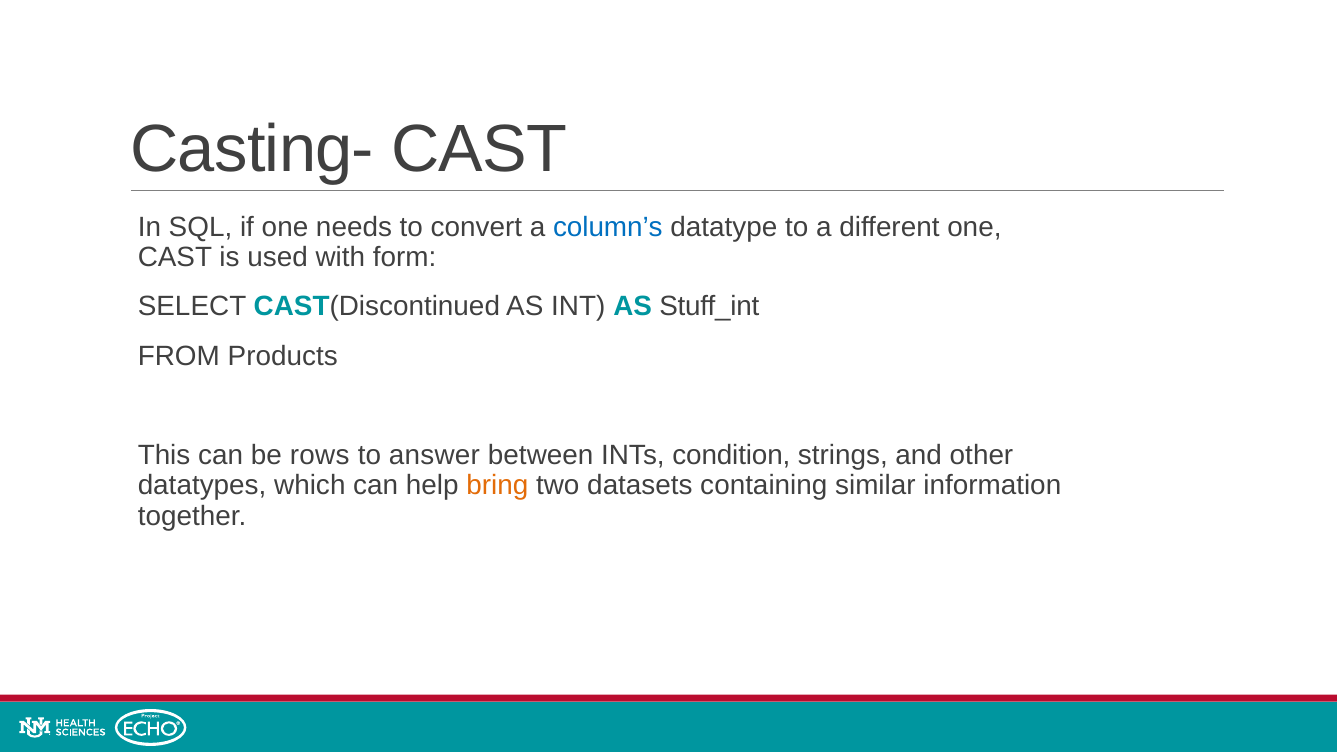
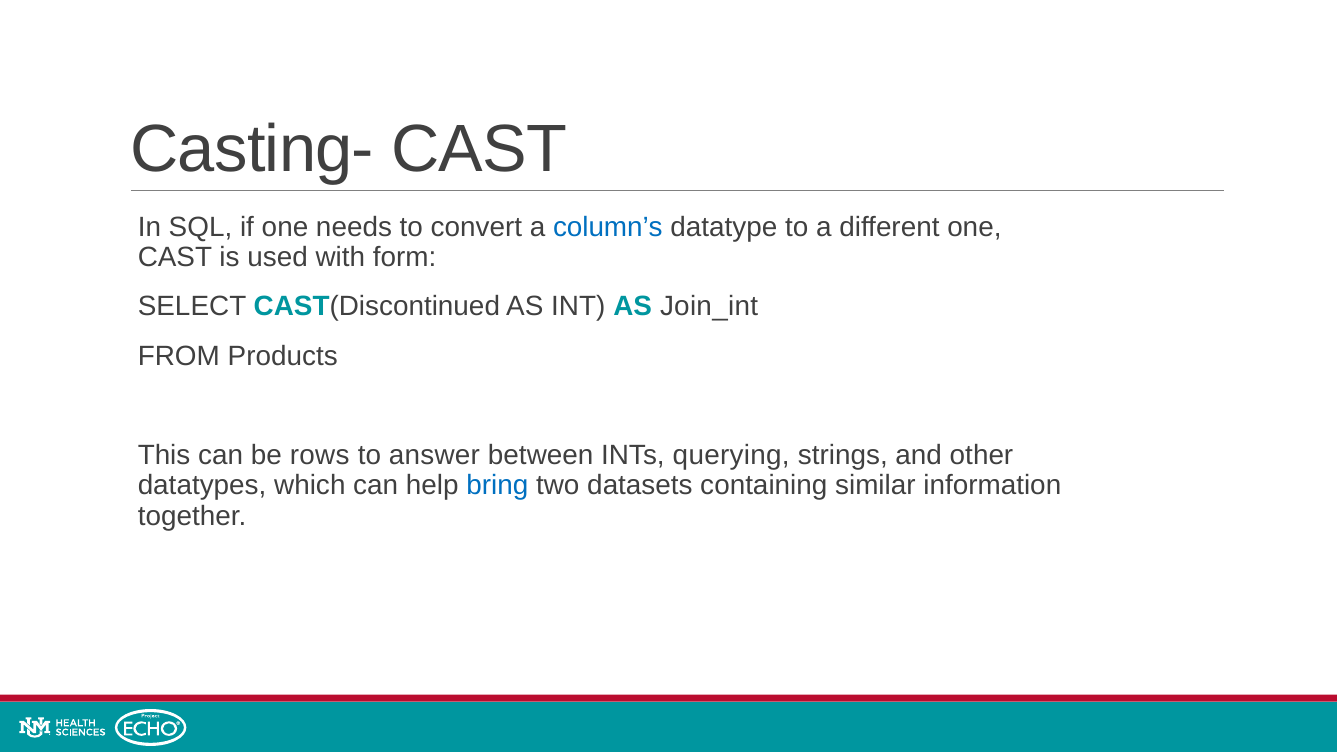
Stuff_int: Stuff_int -> Join_int
condition: condition -> querying
bring colour: orange -> blue
